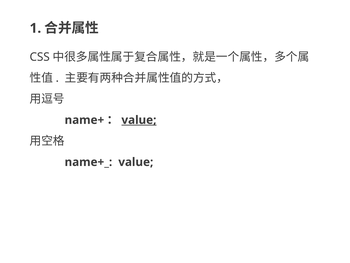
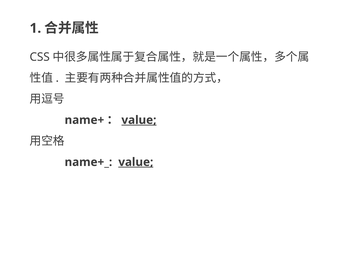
value at (136, 162) underline: none -> present
